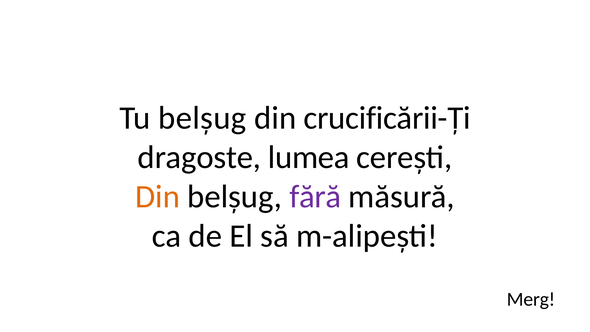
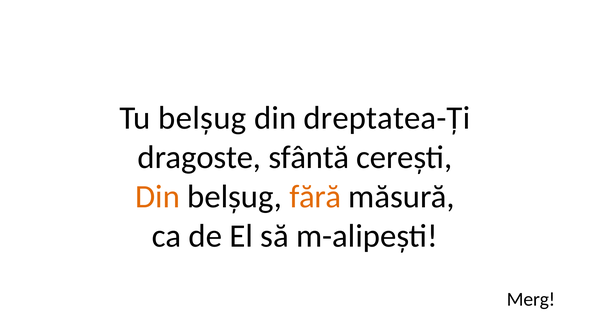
crucificării-Ți: crucificării-Ți -> dreptatea-Ți
lumea: lumea -> sfântă
fără colour: purple -> orange
